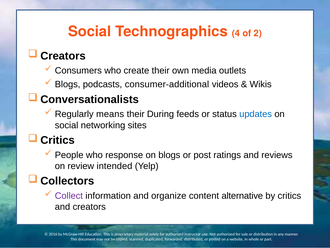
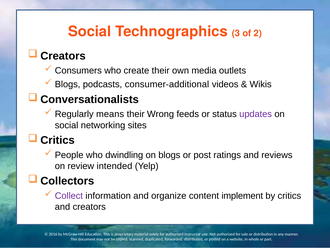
4: 4 -> 3
During: During -> Wrong
updates colour: blue -> purple
response: response -> dwindling
alternative: alternative -> implement
